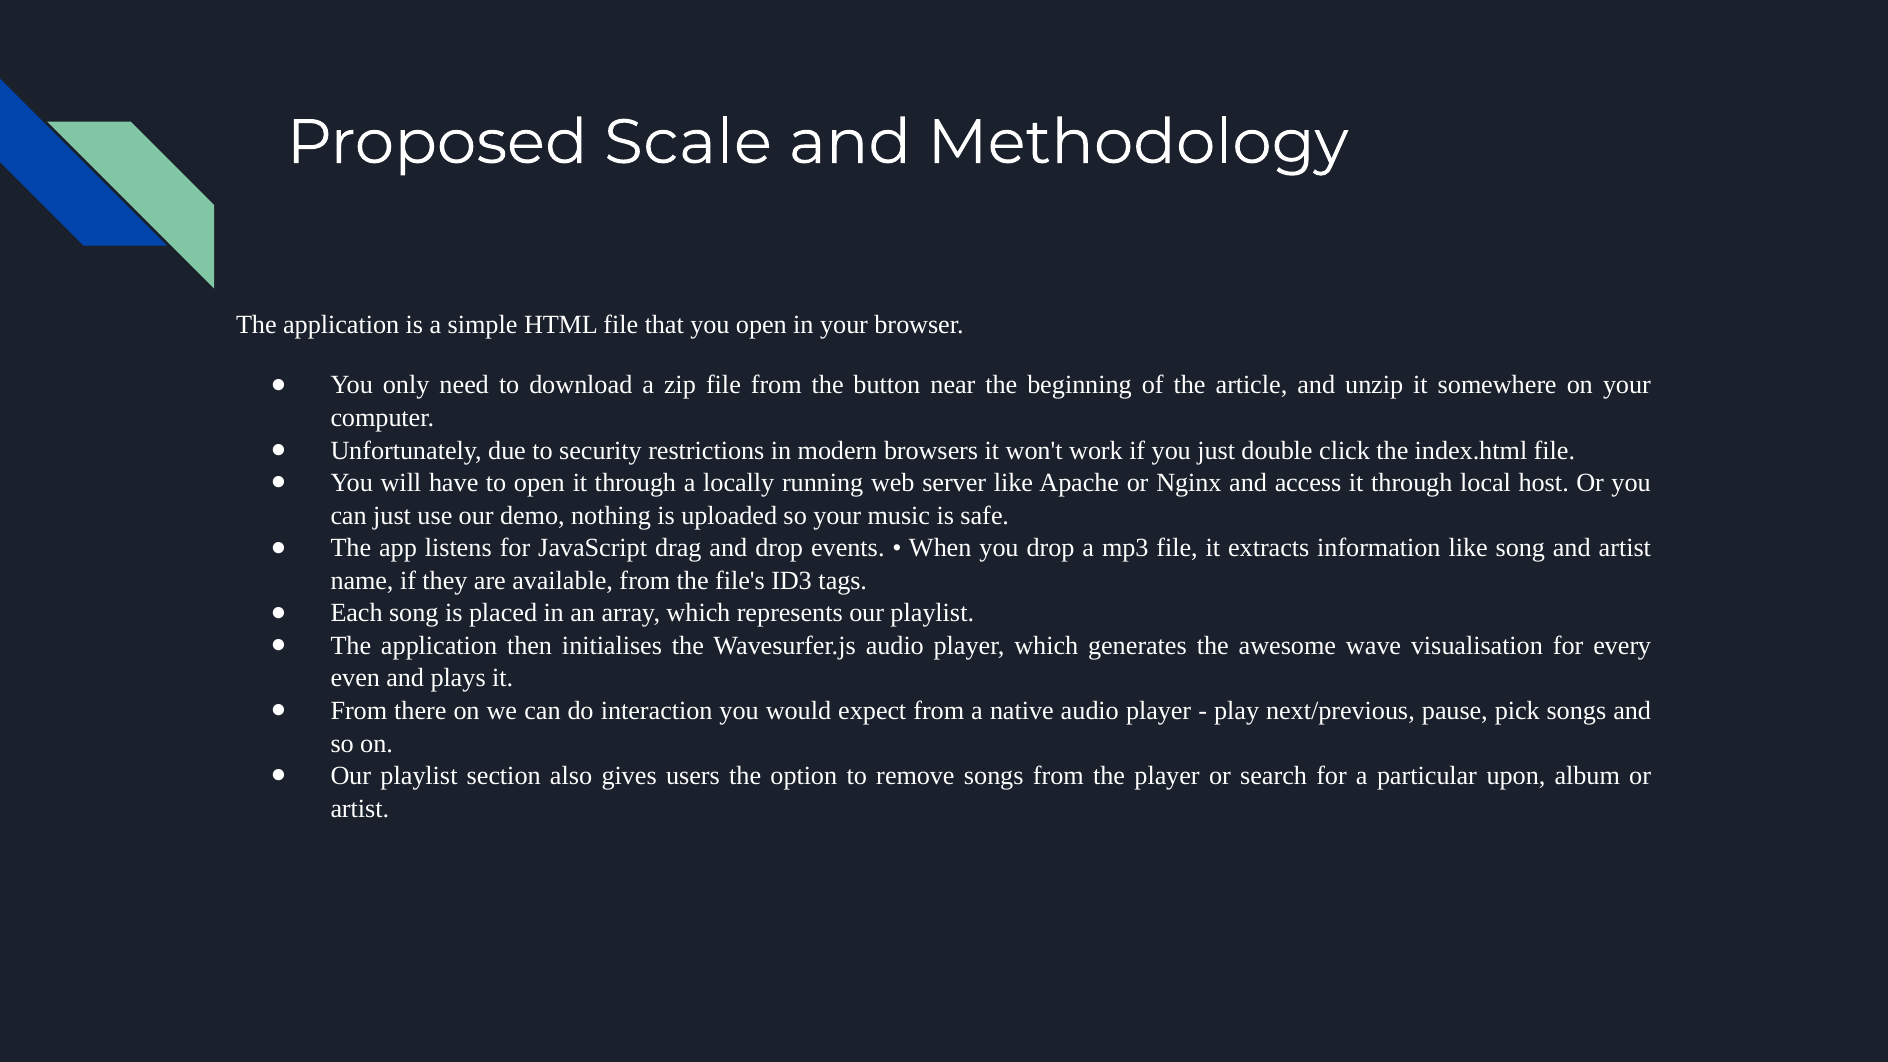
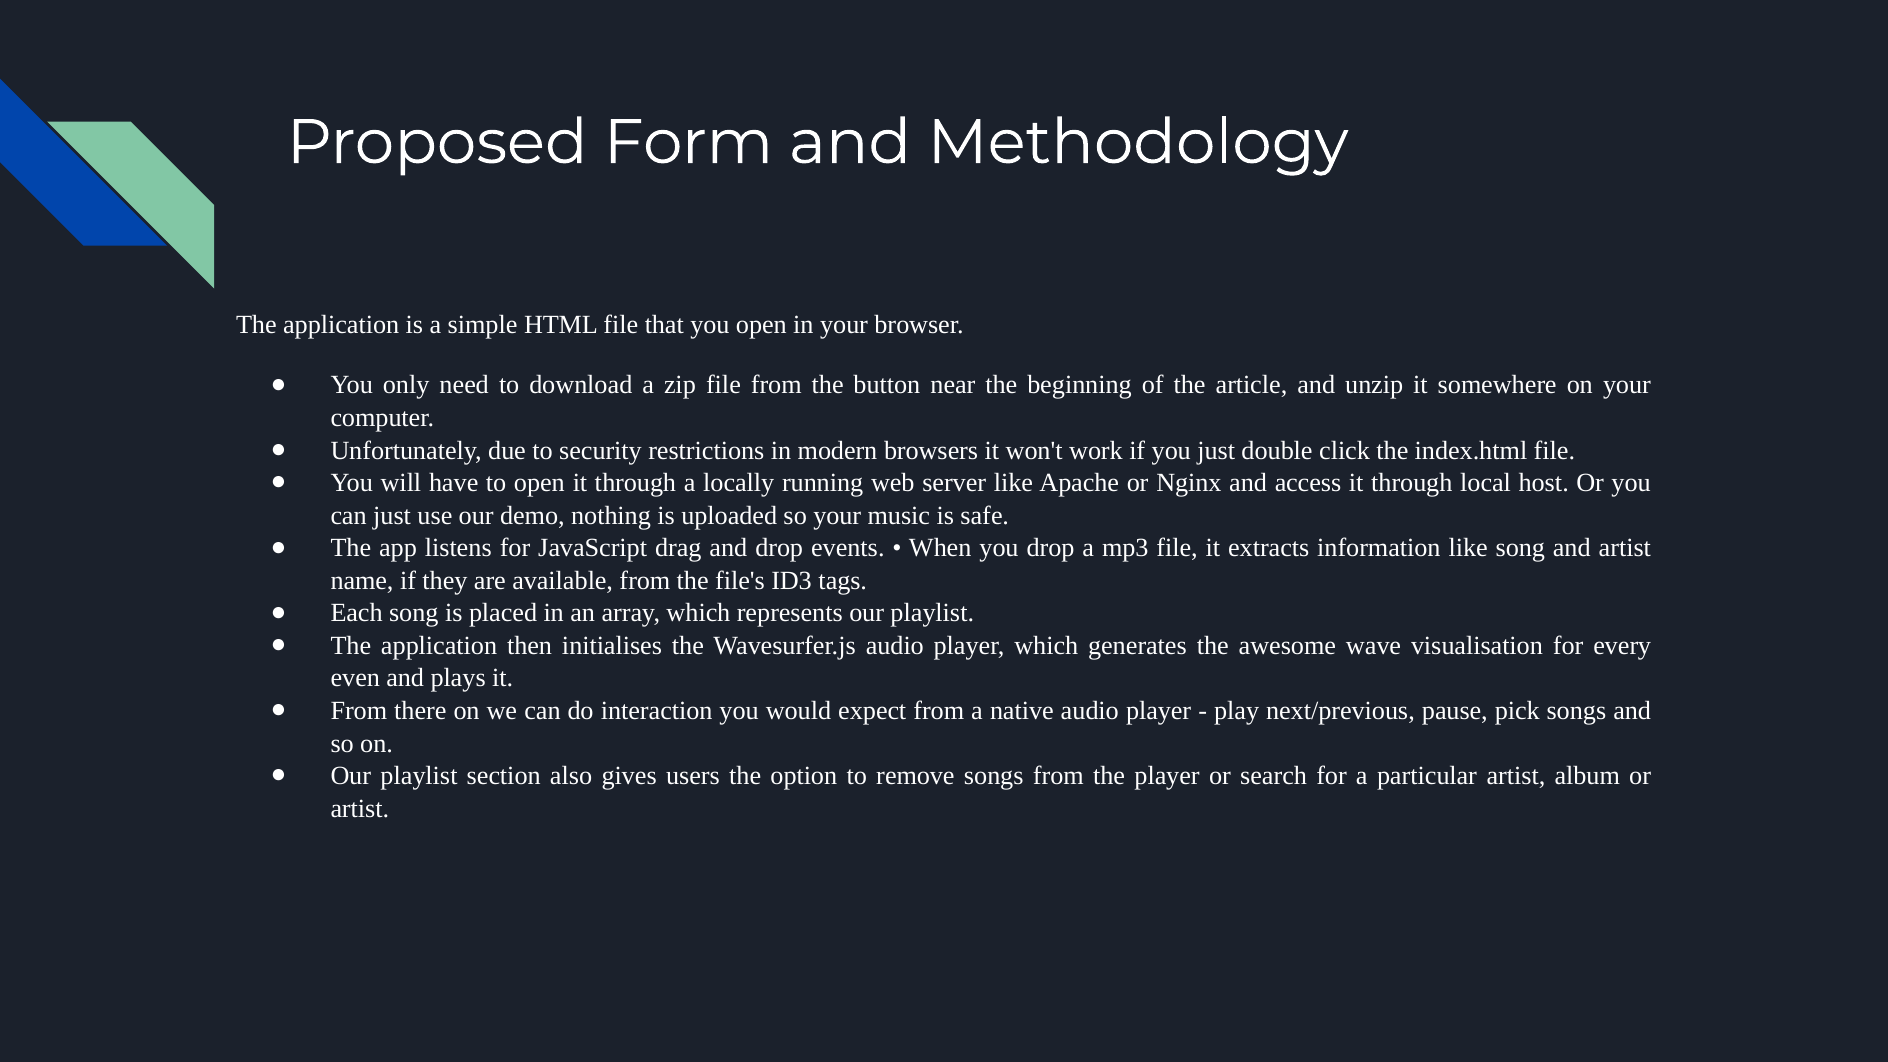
Scale: Scale -> Form
particular upon: upon -> artist
